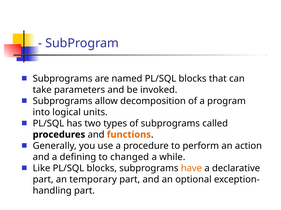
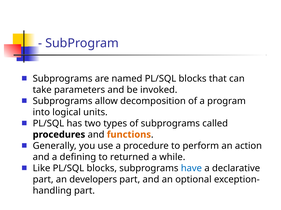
changed: changed -> returned
have colour: orange -> blue
temporary: temporary -> developers
